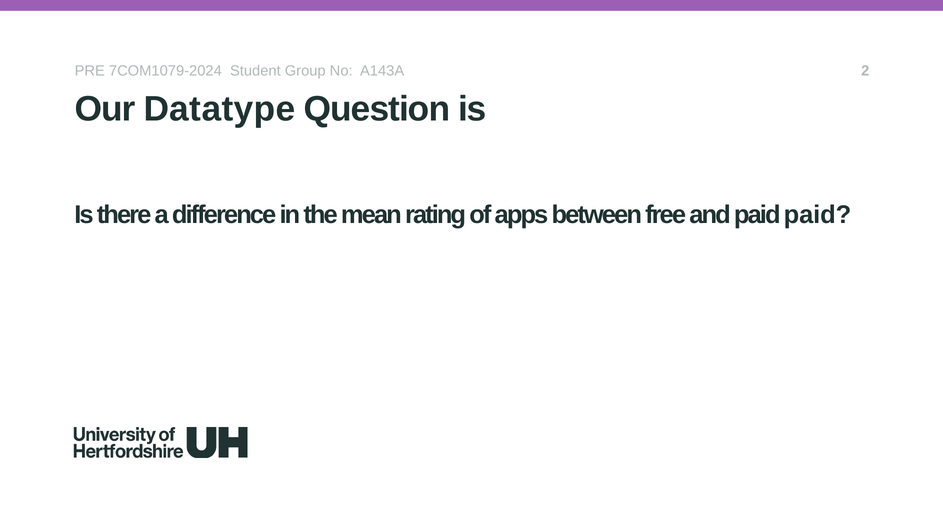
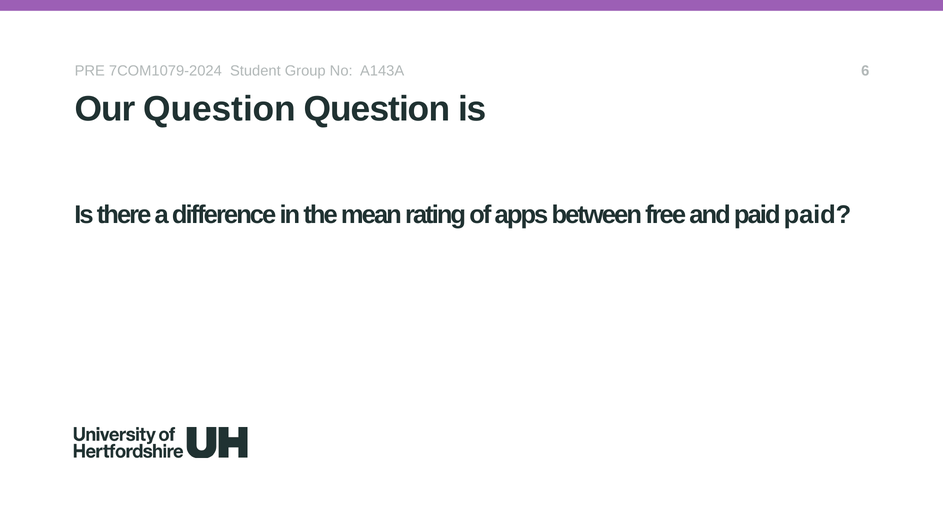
2: 2 -> 6
Our Datatype: Datatype -> Question
